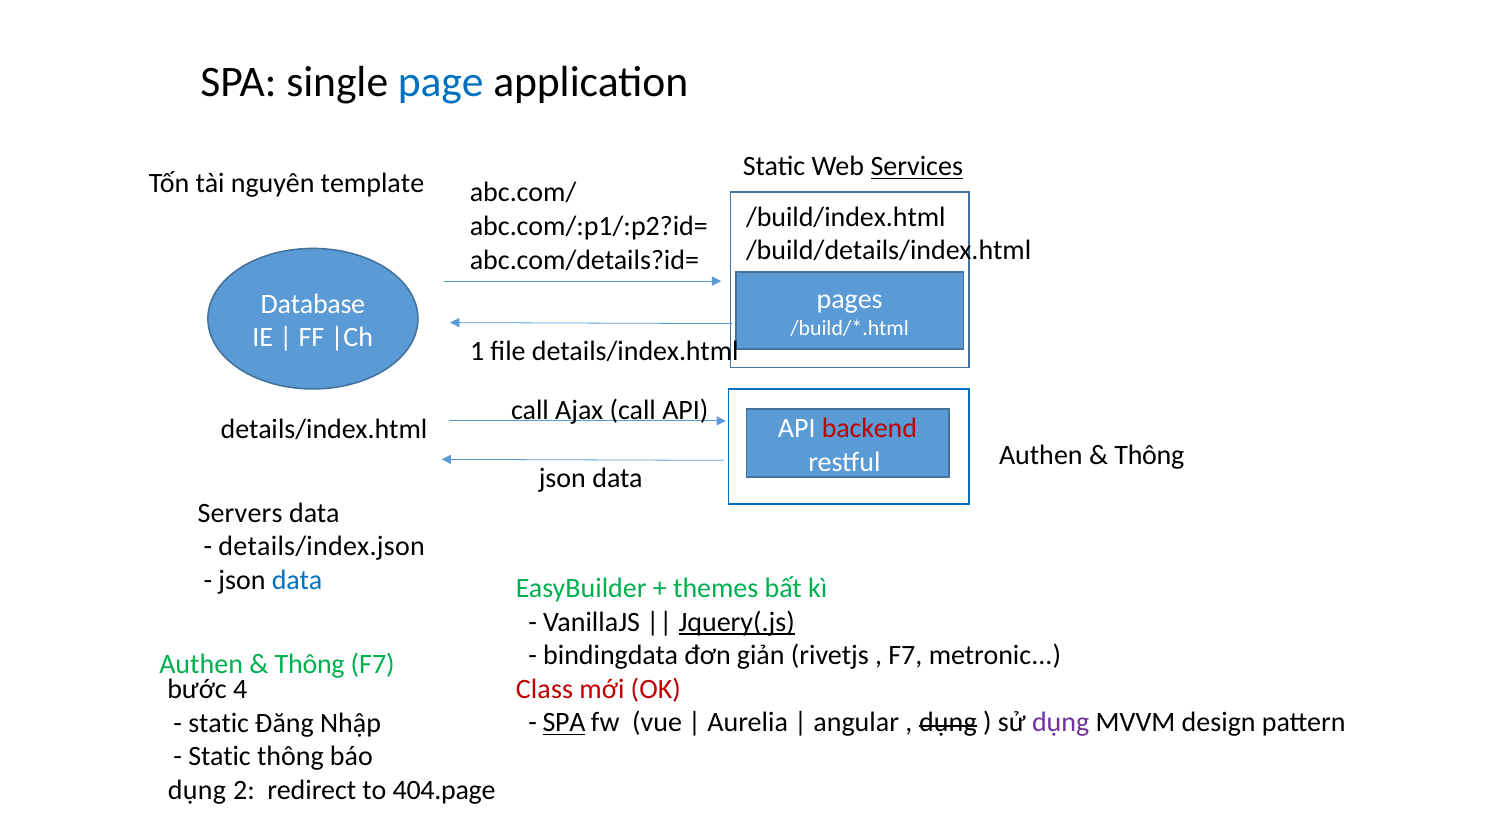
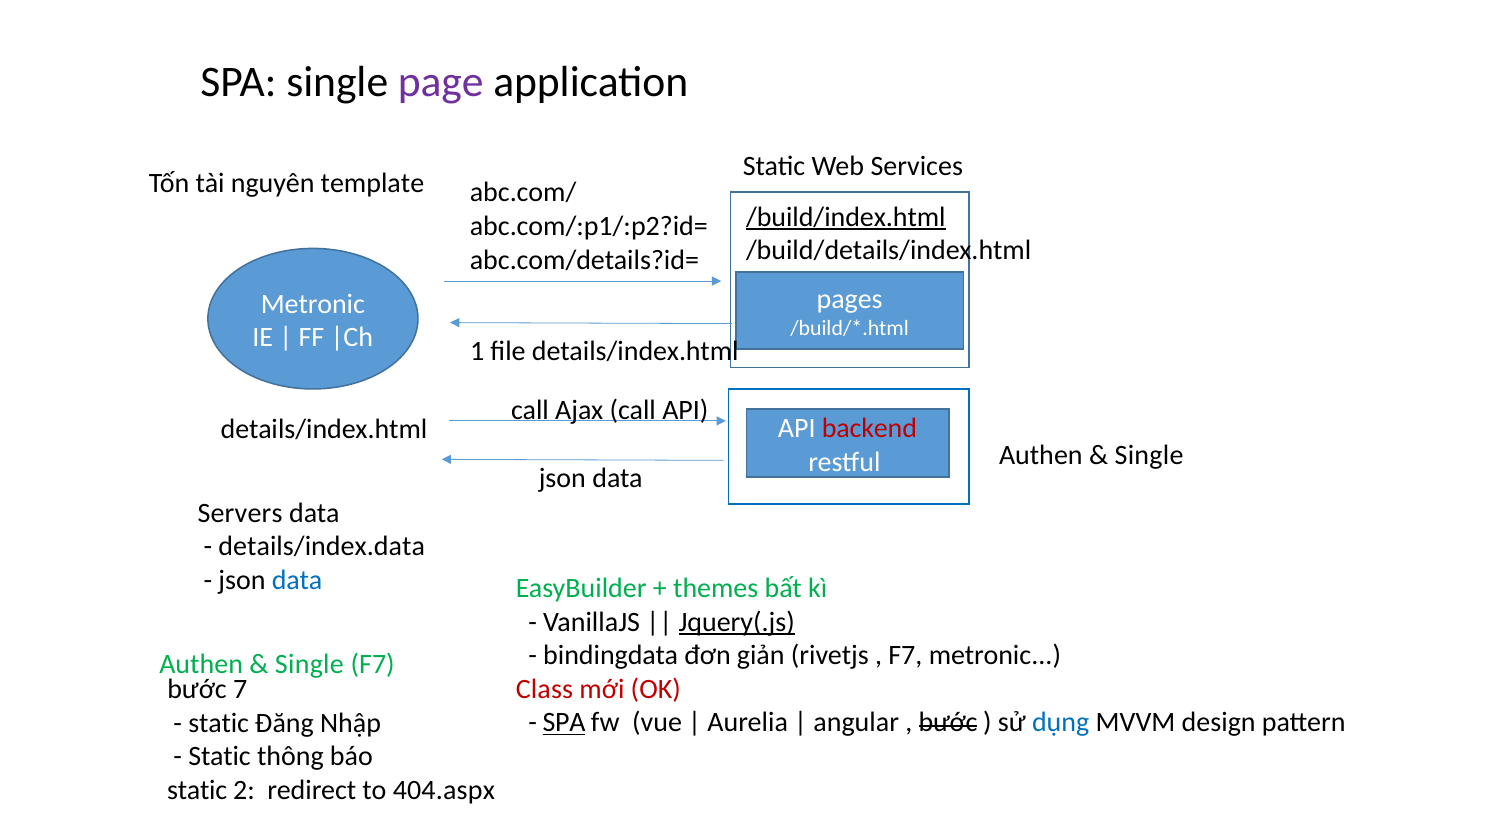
page colour: blue -> purple
Services underline: present -> none
/build/index.html underline: none -> present
Database at (313, 304): Database -> Metronic
Thông at (1149, 455): Thông -> Single
details/index.json: details/index.json -> details/index.data
Thông at (310, 665): Thông -> Single
4: 4 -> 7
dụng at (948, 723): dụng -> bước
dụng at (1061, 723) colour: purple -> blue
dụng at (197, 790): dụng -> static
404.page: 404.page -> 404.aspx
